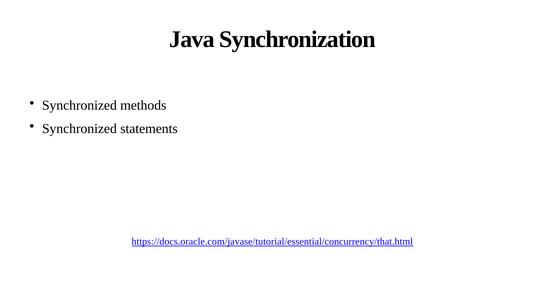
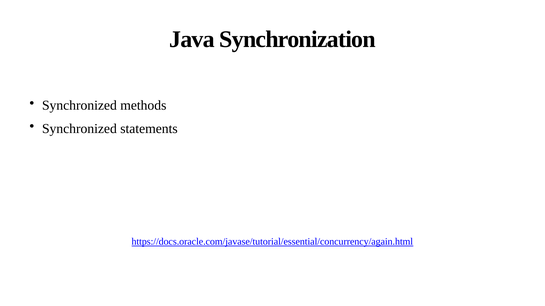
https://docs.oracle.com/javase/tutorial/essential/concurrency/that.html: https://docs.oracle.com/javase/tutorial/essential/concurrency/that.html -> https://docs.oracle.com/javase/tutorial/essential/concurrency/again.html
